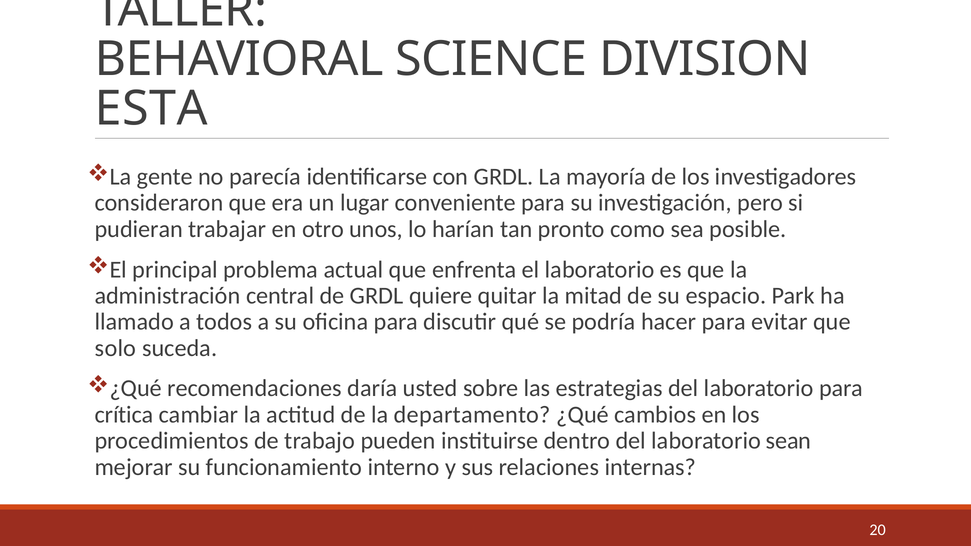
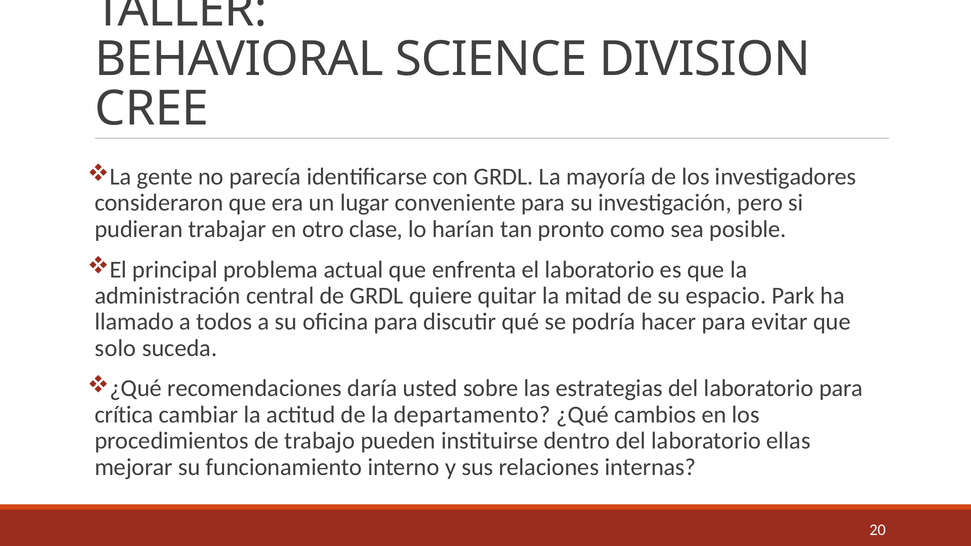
ESTA: ESTA -> CREE
unos: unos -> clase
sean: sean -> ellas
